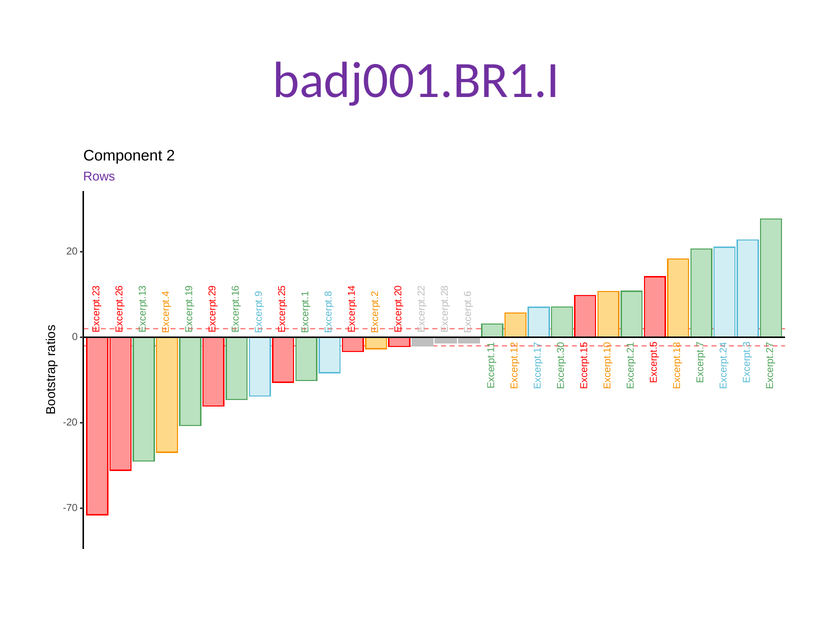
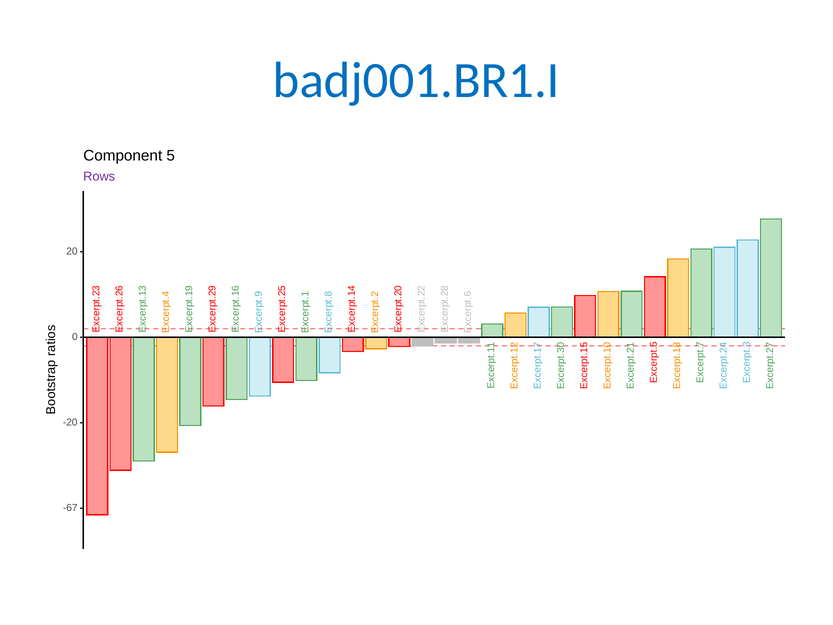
badj001.BR1.I colour: purple -> blue
Component 2: 2 -> 5
-70: -70 -> -67
